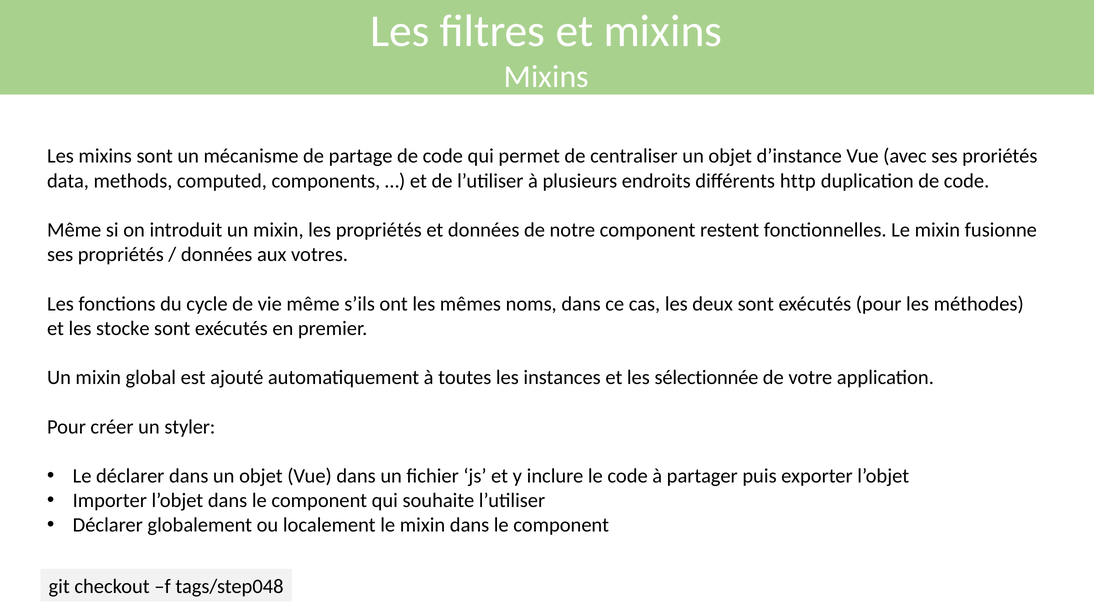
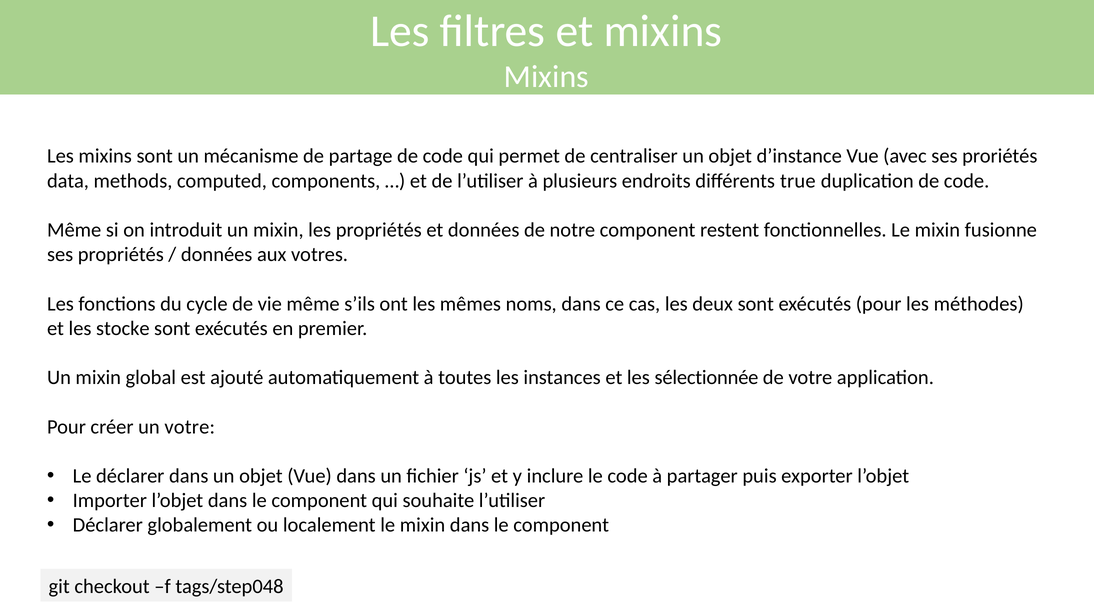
http: http -> true
un styler: styler -> votre
